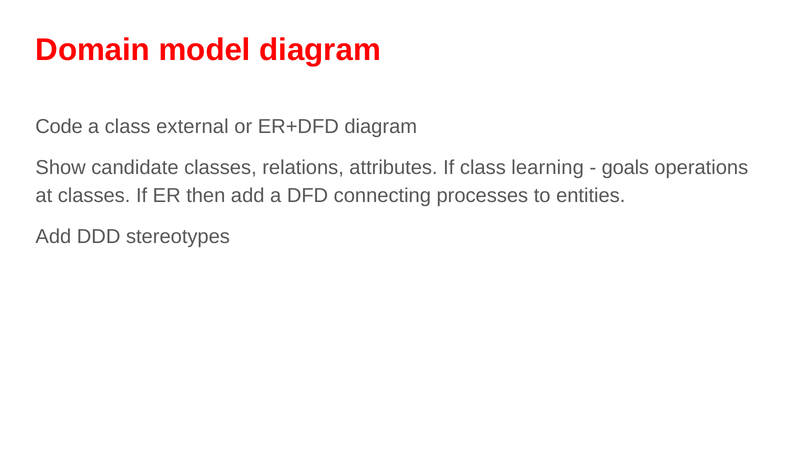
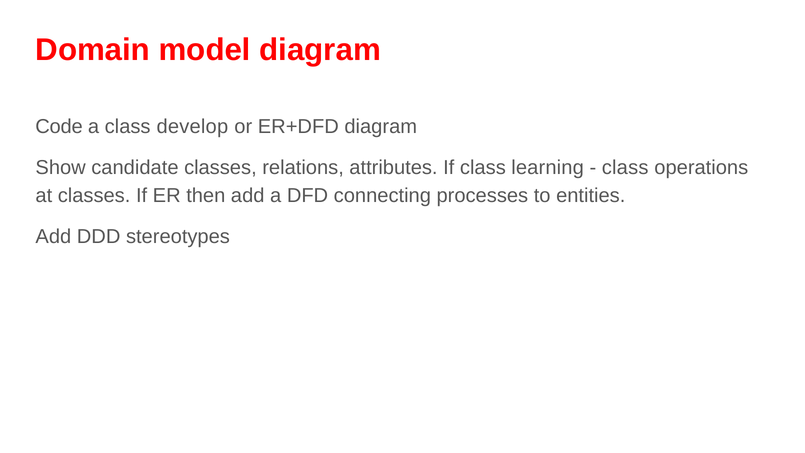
external: external -> develop
goals at (625, 168): goals -> class
